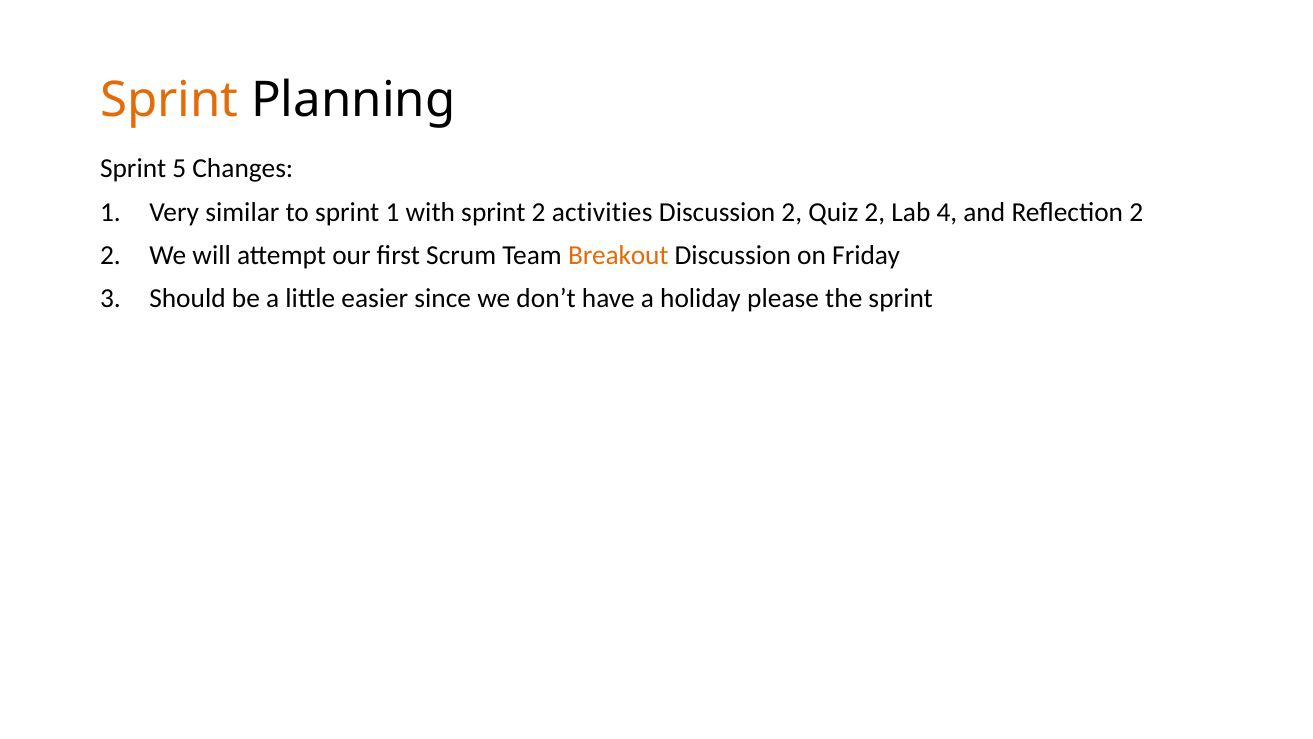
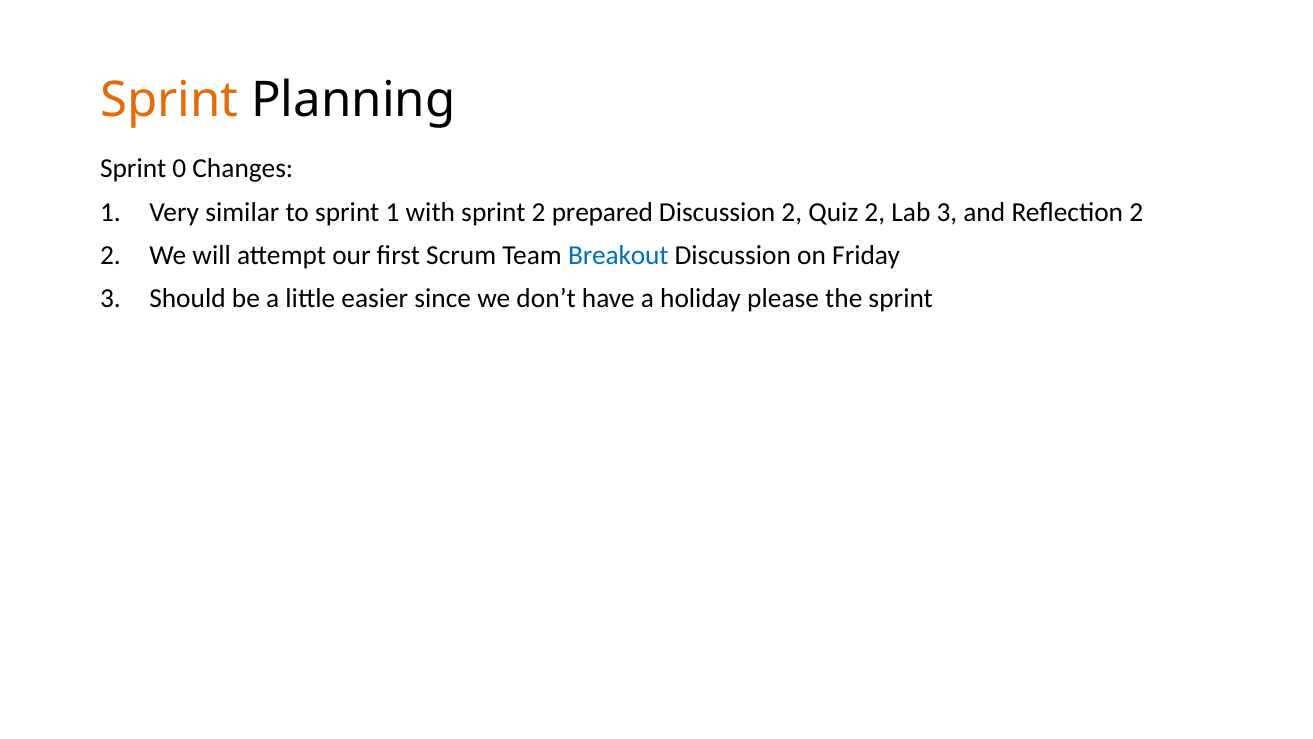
5: 5 -> 0
activities: activities -> prepared
Lab 4: 4 -> 3
Breakout colour: orange -> blue
